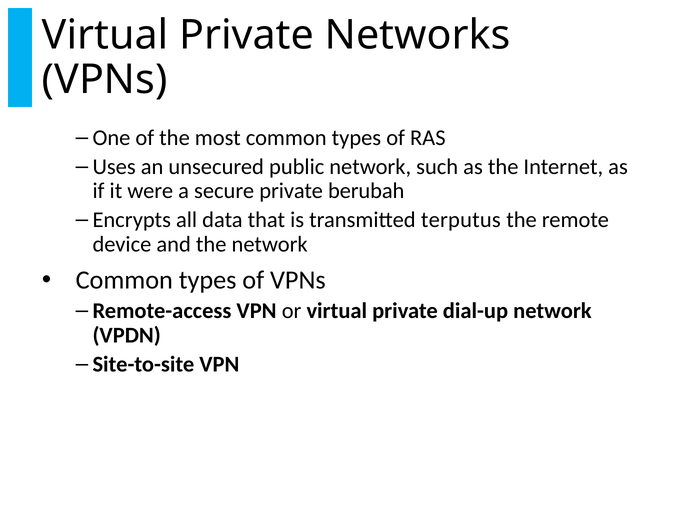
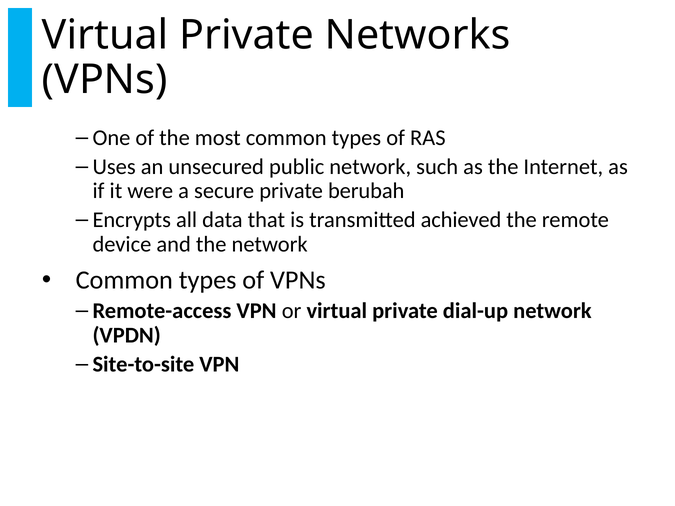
terputus: terputus -> achieved
